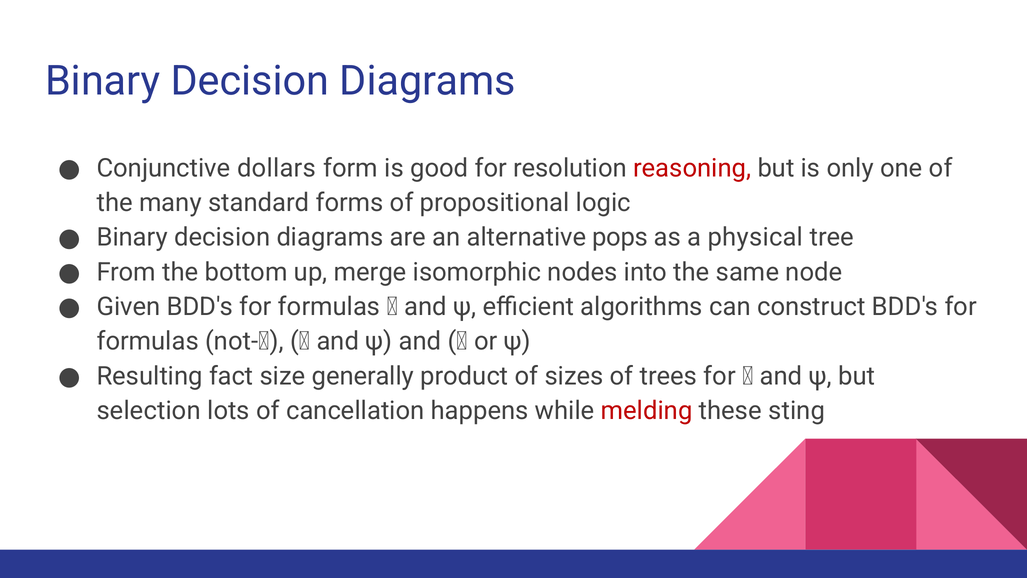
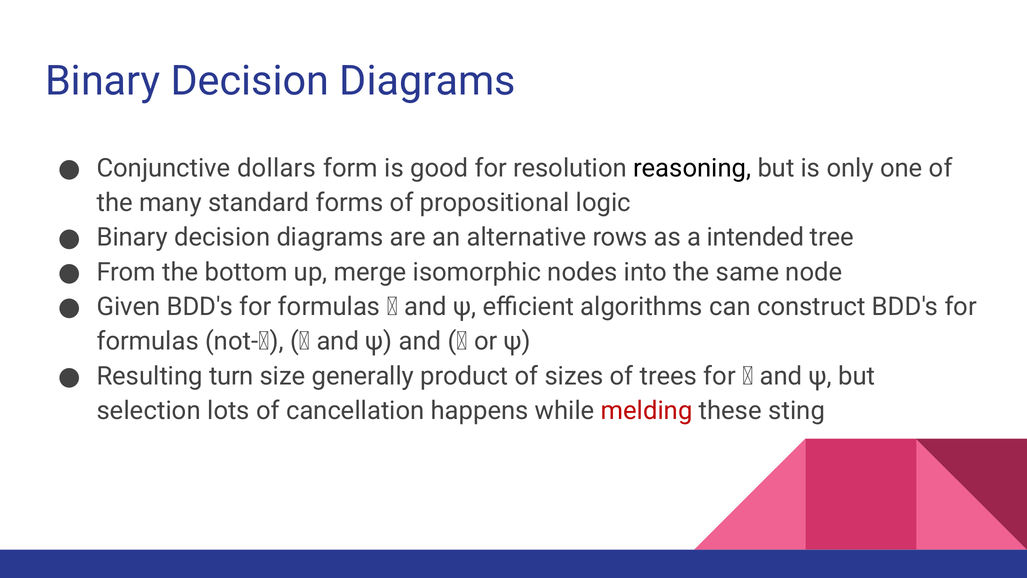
reasoning colour: red -> black
pops: pops -> rows
physical: physical -> intended
fact: fact -> turn
